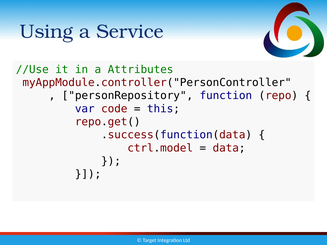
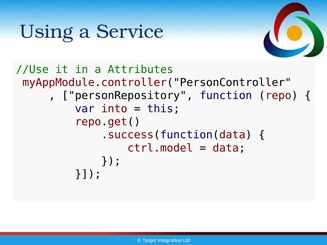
code: code -> into
